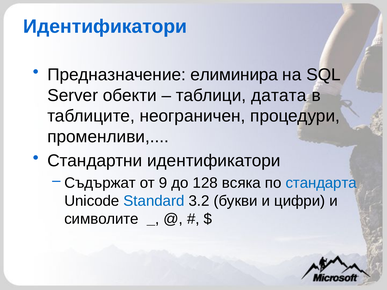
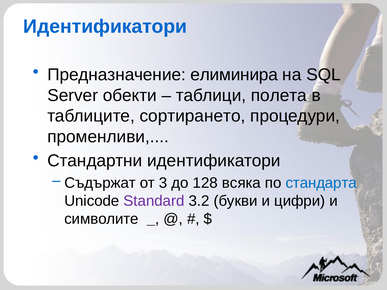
датата: датата -> полета
неограничен: неограничен -> сортирането
9: 9 -> 3
Standard colour: blue -> purple
